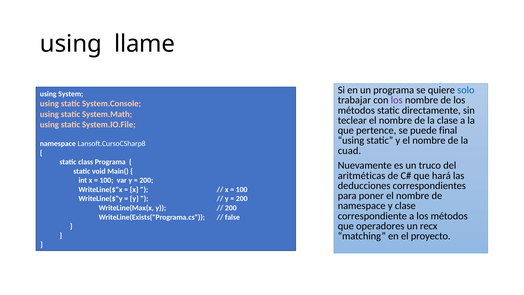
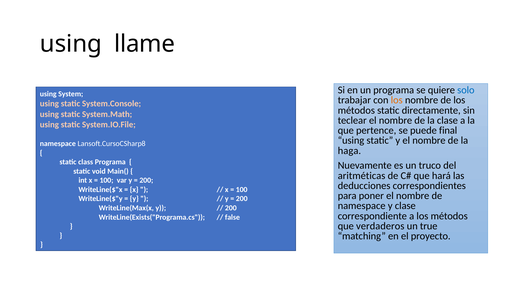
los at (397, 100) colour: purple -> orange
cuad: cuad -> haga
operadores: operadores -> verdaderos
recx: recx -> true
